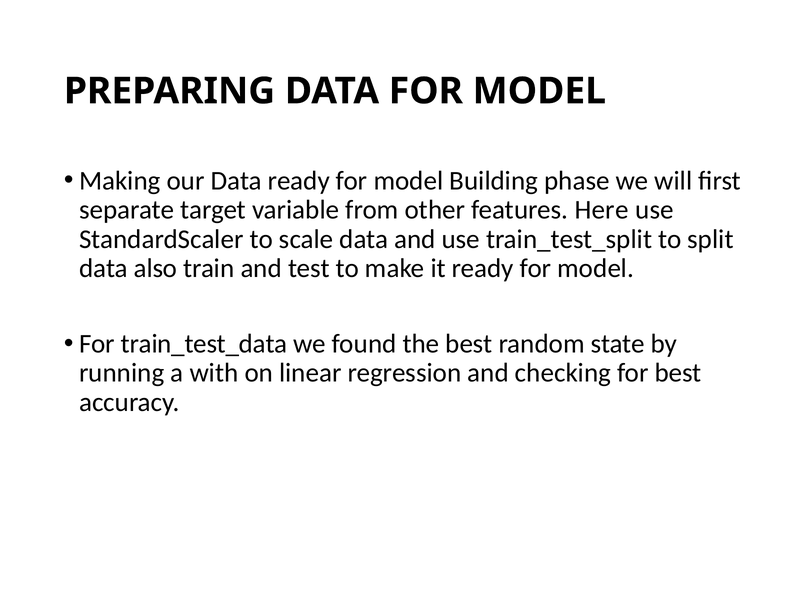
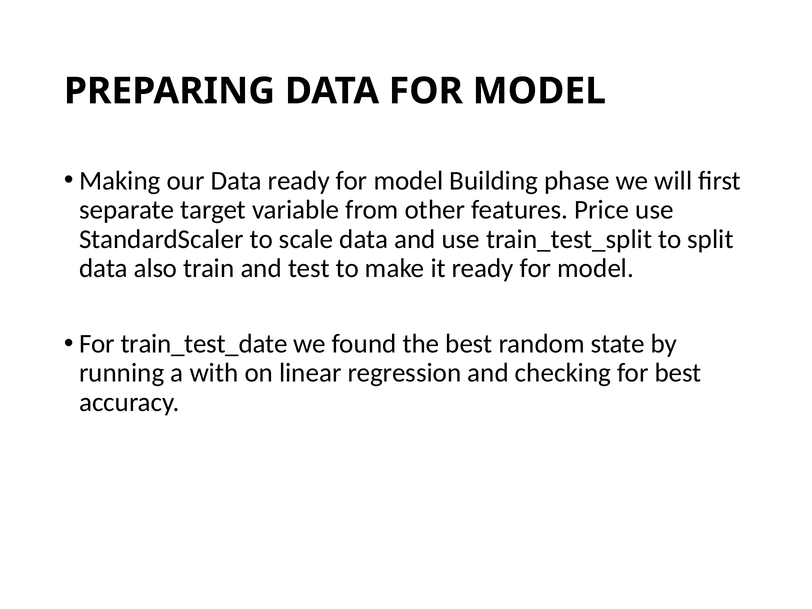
Here: Here -> Price
train_test_data: train_test_data -> train_test_date
